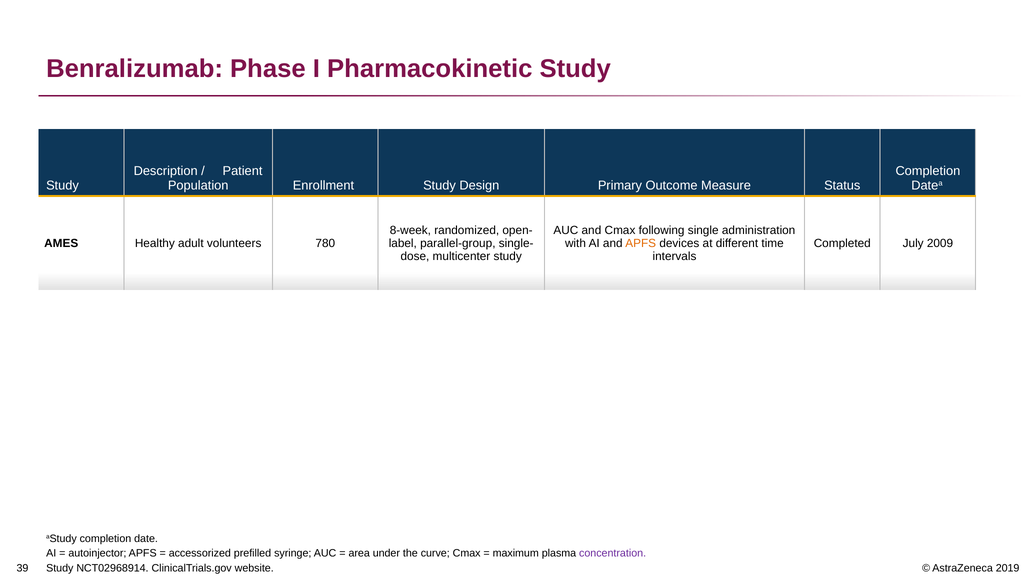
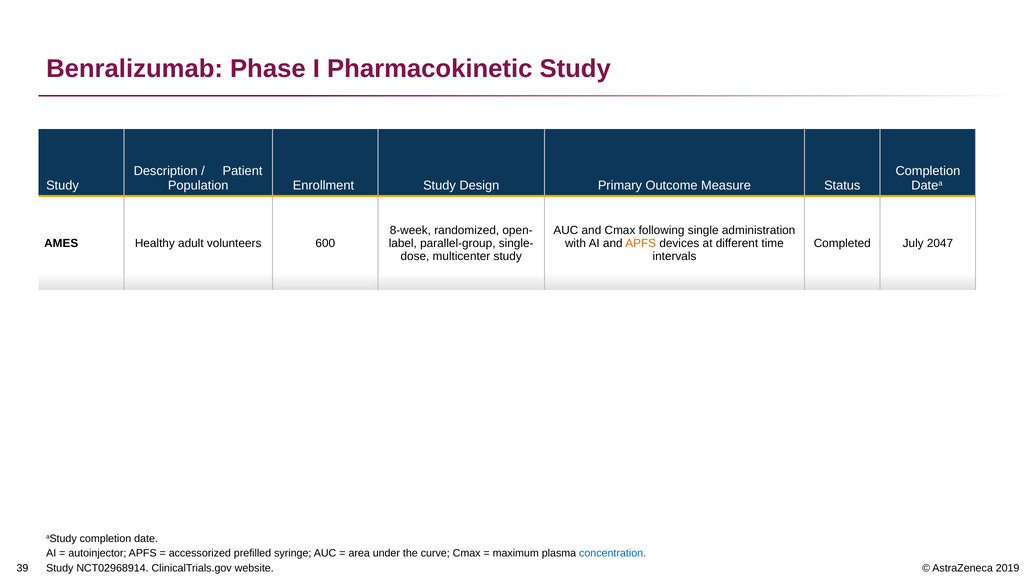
780: 780 -> 600
2009: 2009 -> 2047
concentration colour: purple -> blue
